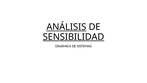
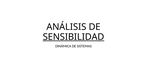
ANÁLISIS underline: present -> none
